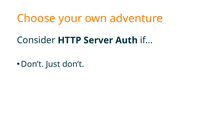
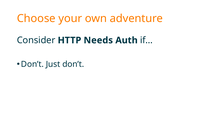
Server: Server -> Needs
